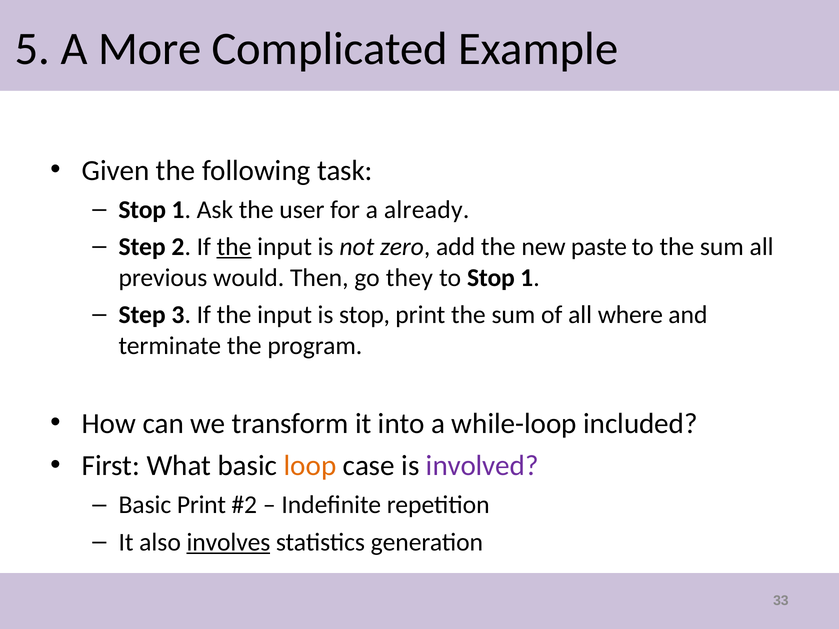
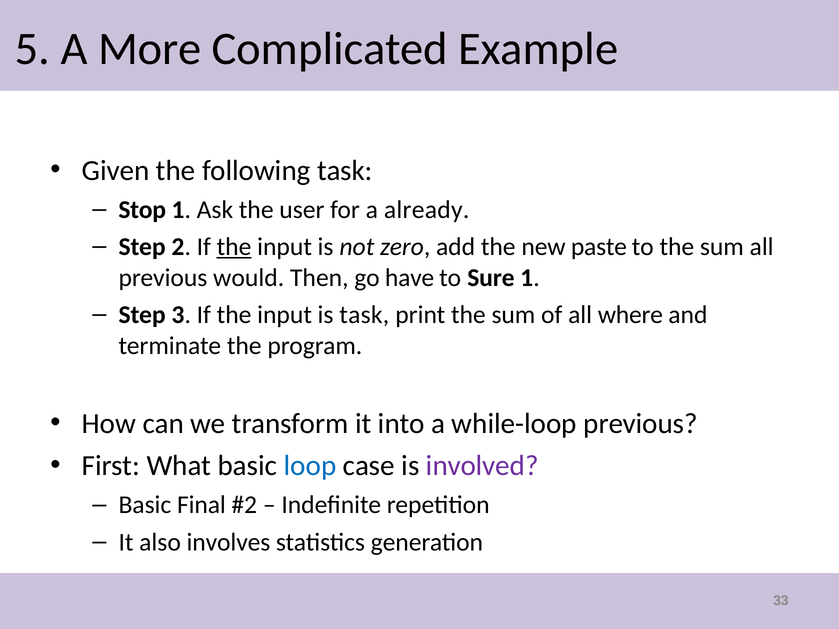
they: they -> have
to Stop: Stop -> Sure
is stop: stop -> task
while-loop included: included -> previous
loop colour: orange -> blue
Basic Print: Print -> Final
involves underline: present -> none
